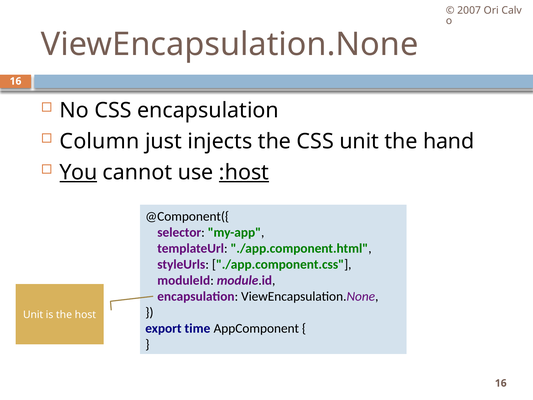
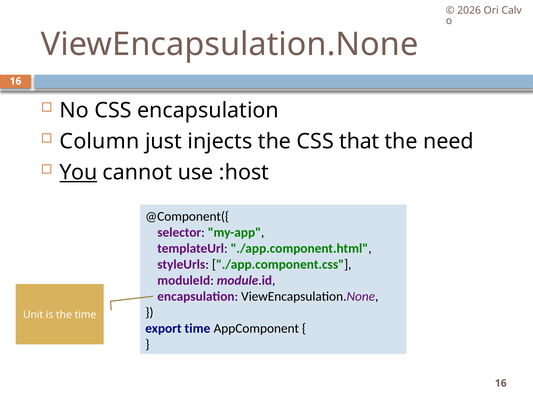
2007: 2007 -> 2026
CSS unit: unit -> that
hand: hand -> need
:host underline: present -> none
the host: host -> time
